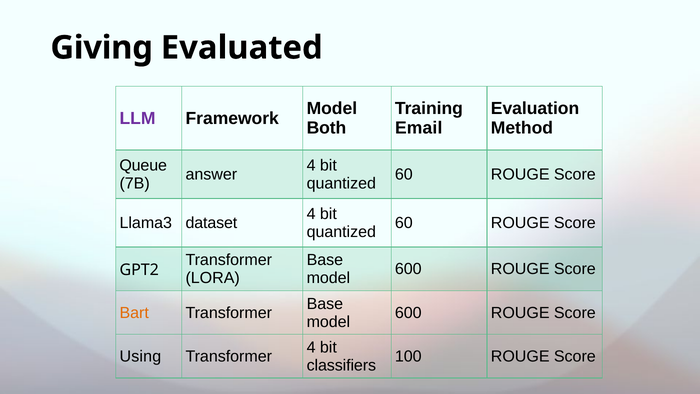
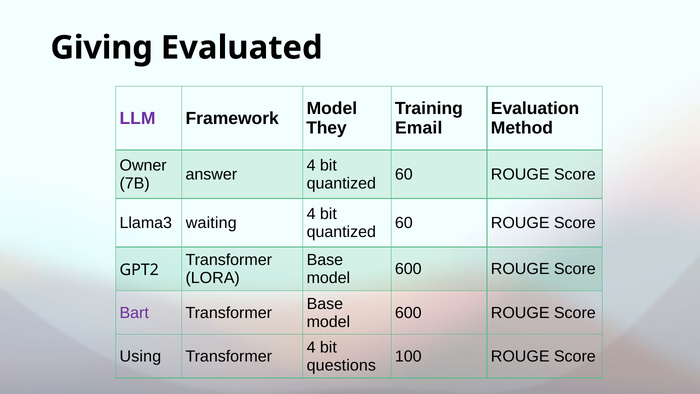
Both: Both -> They
Queue: Queue -> Owner
dataset: dataset -> waiting
Bart colour: orange -> purple
classifiers: classifiers -> questions
